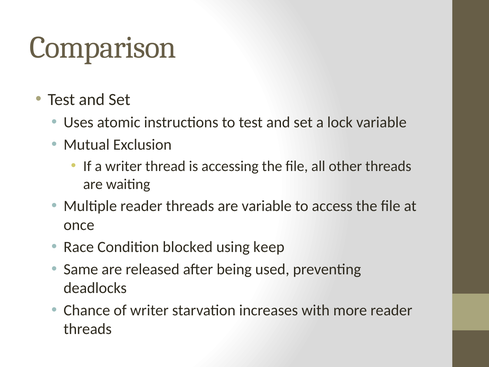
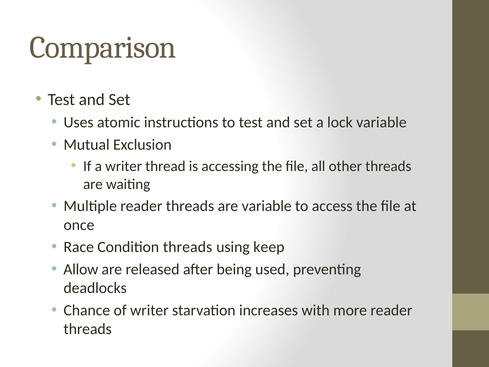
Condition blocked: blocked -> threads
Same: Same -> Allow
